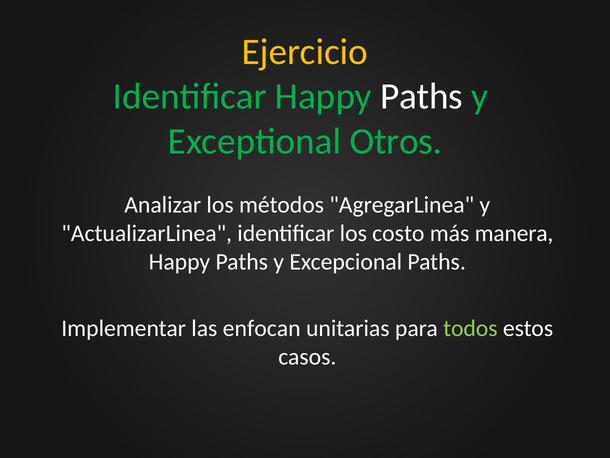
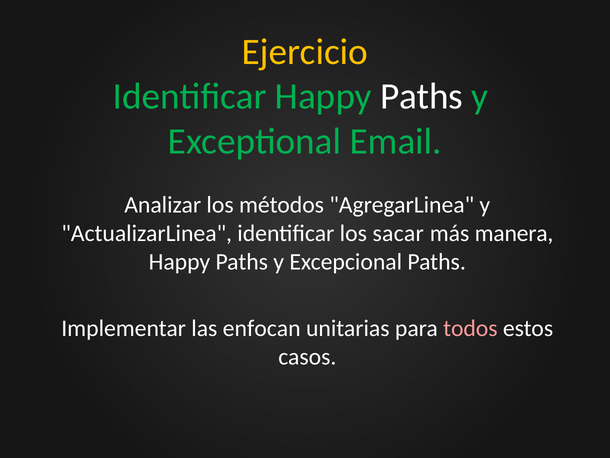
Otros: Otros -> Email
costo: costo -> sacar
todos colour: light green -> pink
